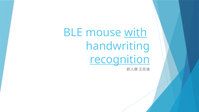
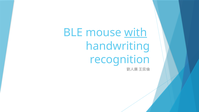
recognition underline: present -> none
